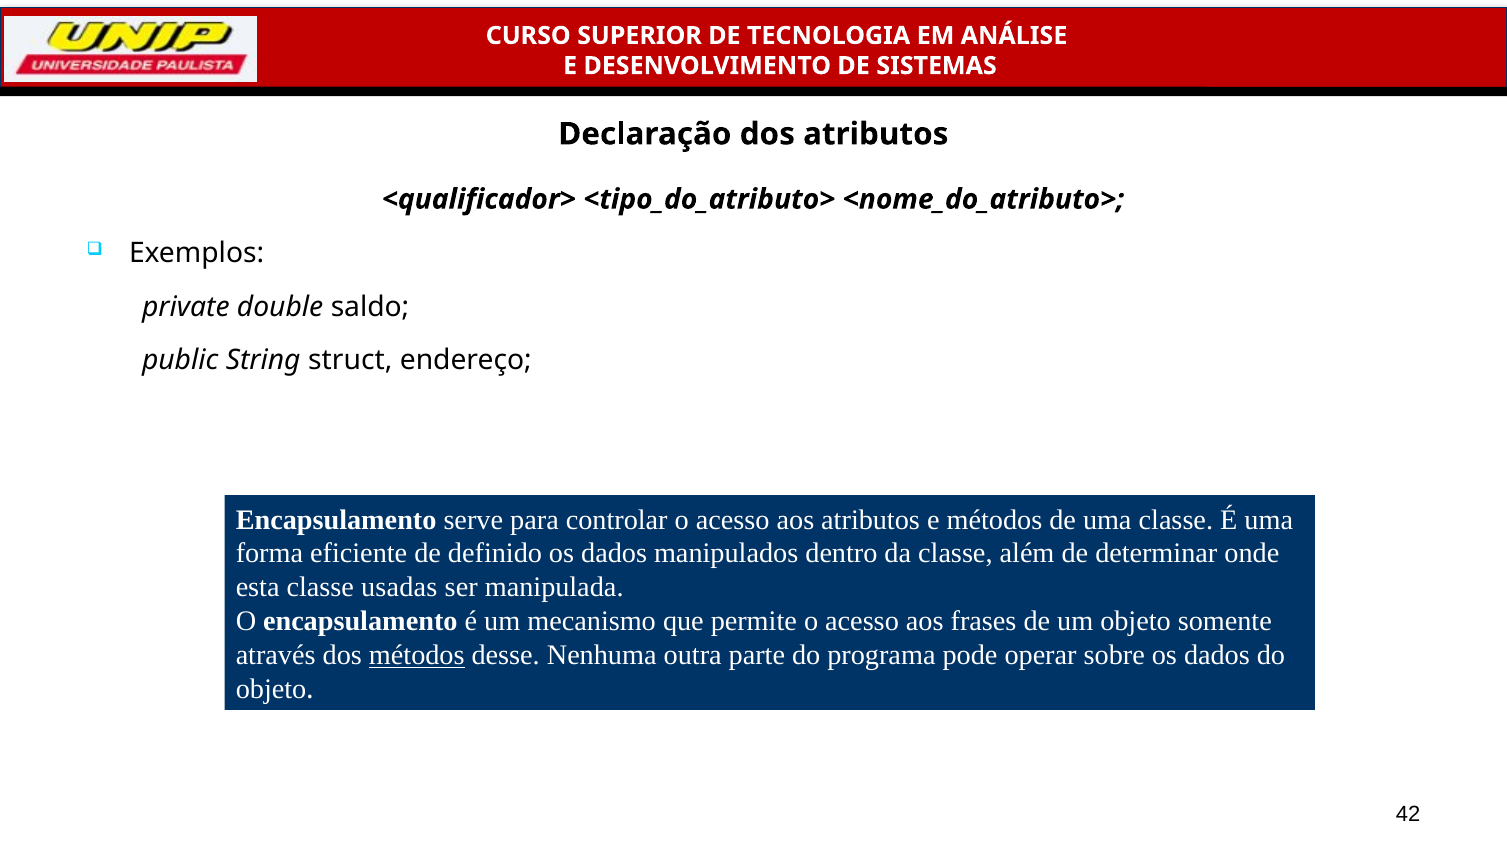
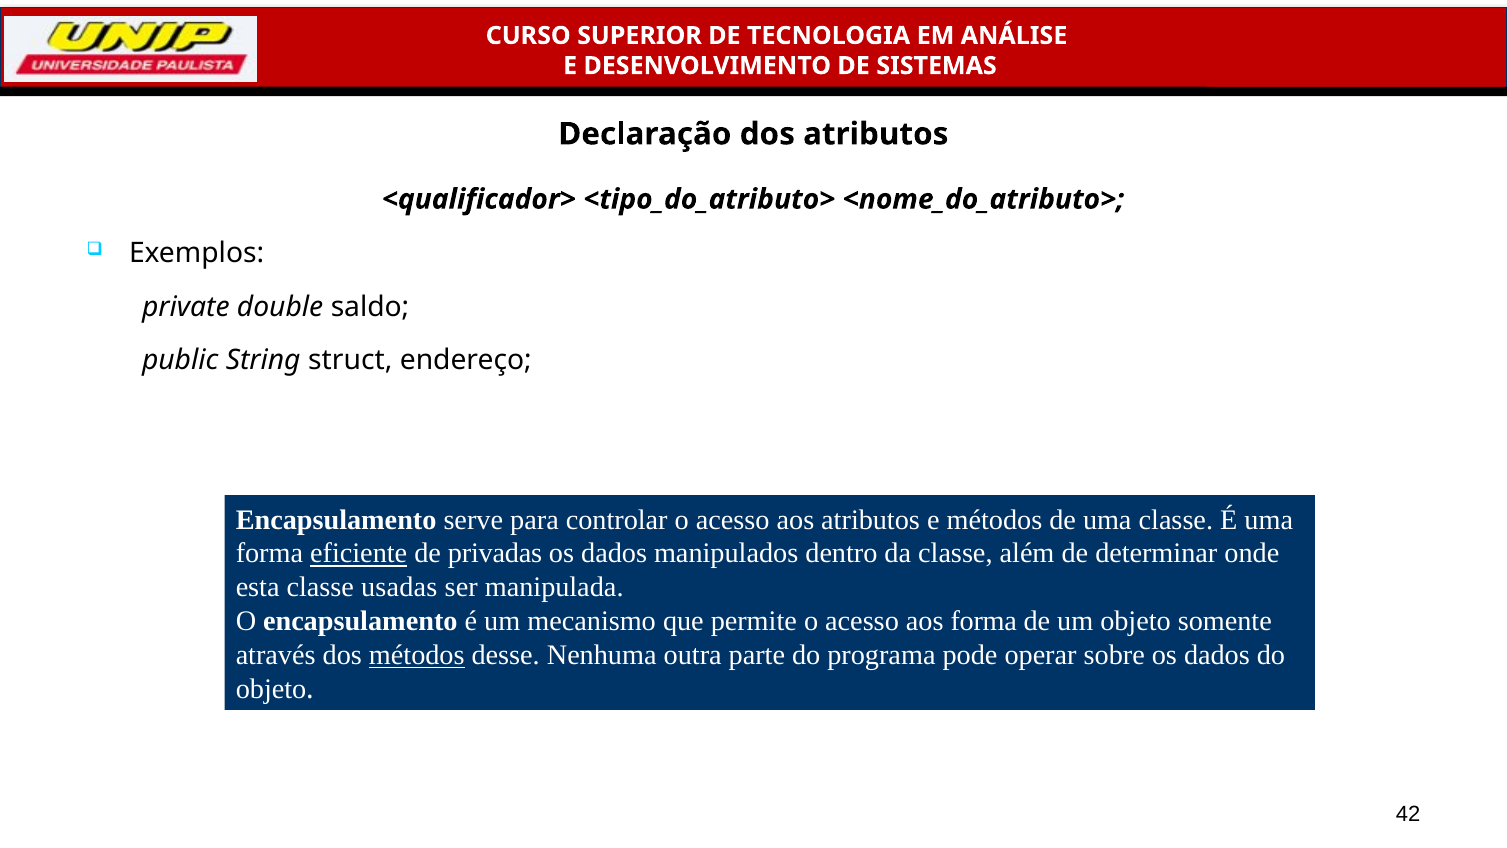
eficiente underline: none -> present
definido: definido -> privadas
aos frases: frases -> forma
